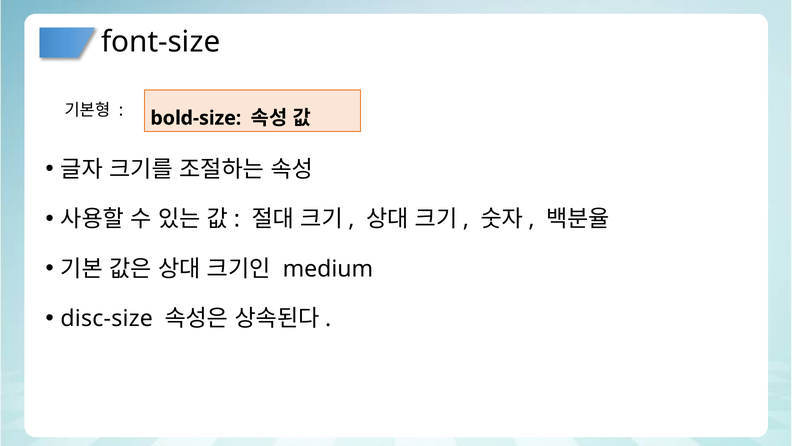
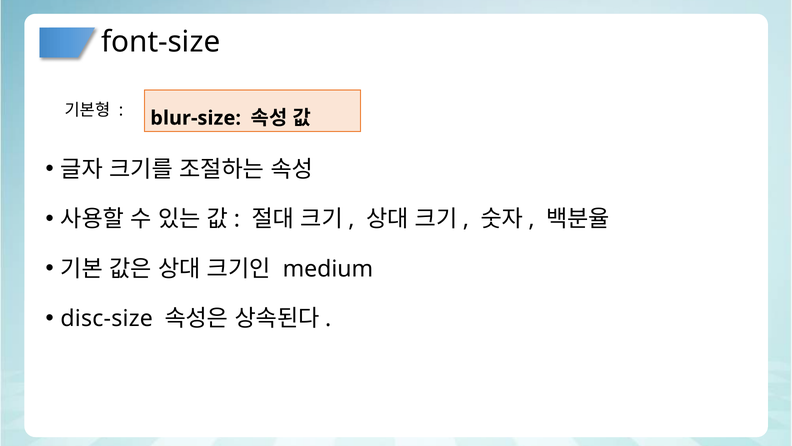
bold-size: bold-size -> blur-size
